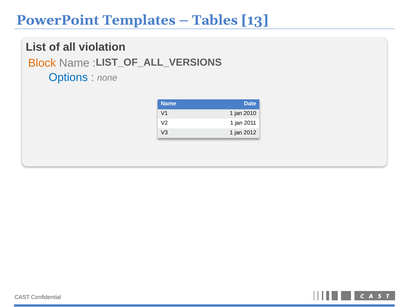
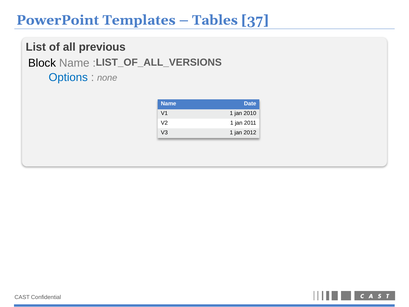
13: 13 -> 37
violation: violation -> previous
Block colour: orange -> black
